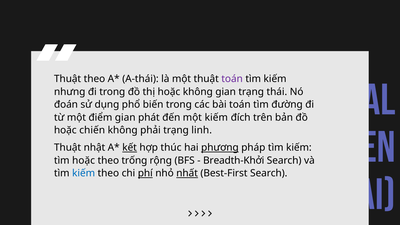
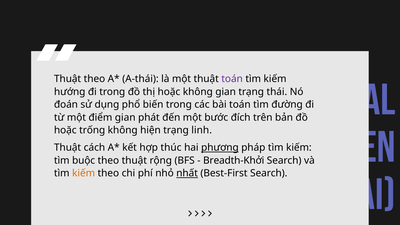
nhưng: nhưng -> hướng
một kiếm: kiếm -> bước
chiến: chiến -> trống
phải: phải -> hiện
nhật: nhật -> cách
kết underline: present -> none
tìm hoặc: hoặc -> buộc
theo trống: trống -> thuật
kiếm at (84, 173) colour: blue -> orange
phí underline: present -> none
